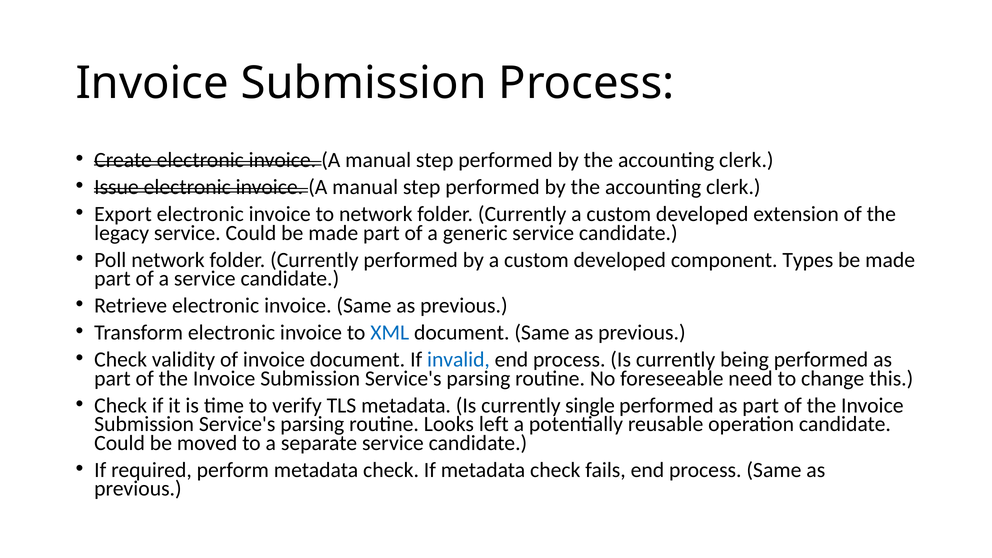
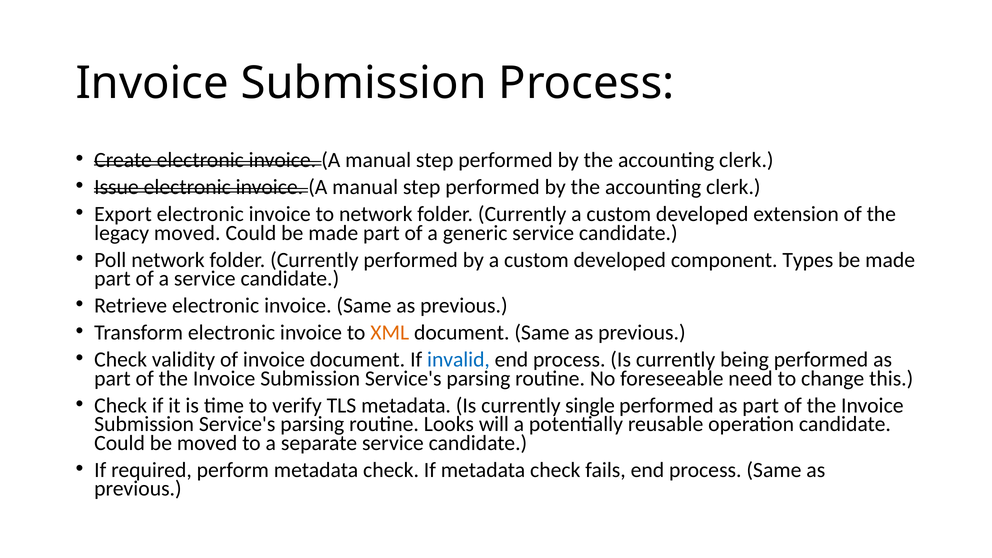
legacy service: service -> moved
XML colour: blue -> orange
left: left -> will
